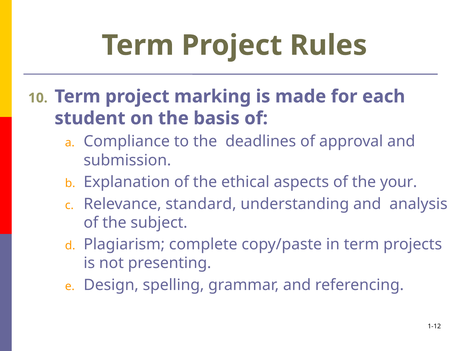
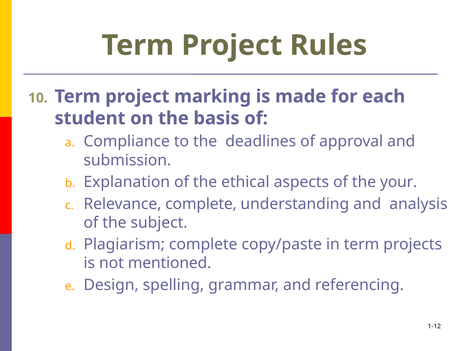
Relevance standard: standard -> complete
presenting: presenting -> mentioned
